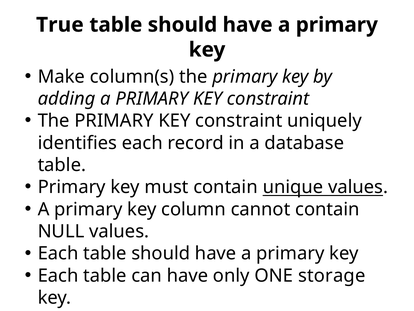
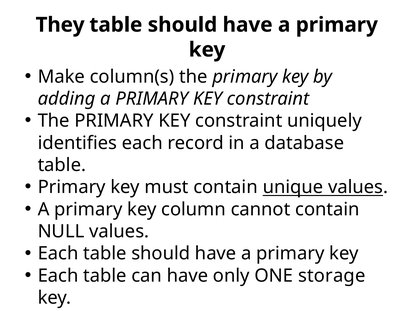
True: True -> They
